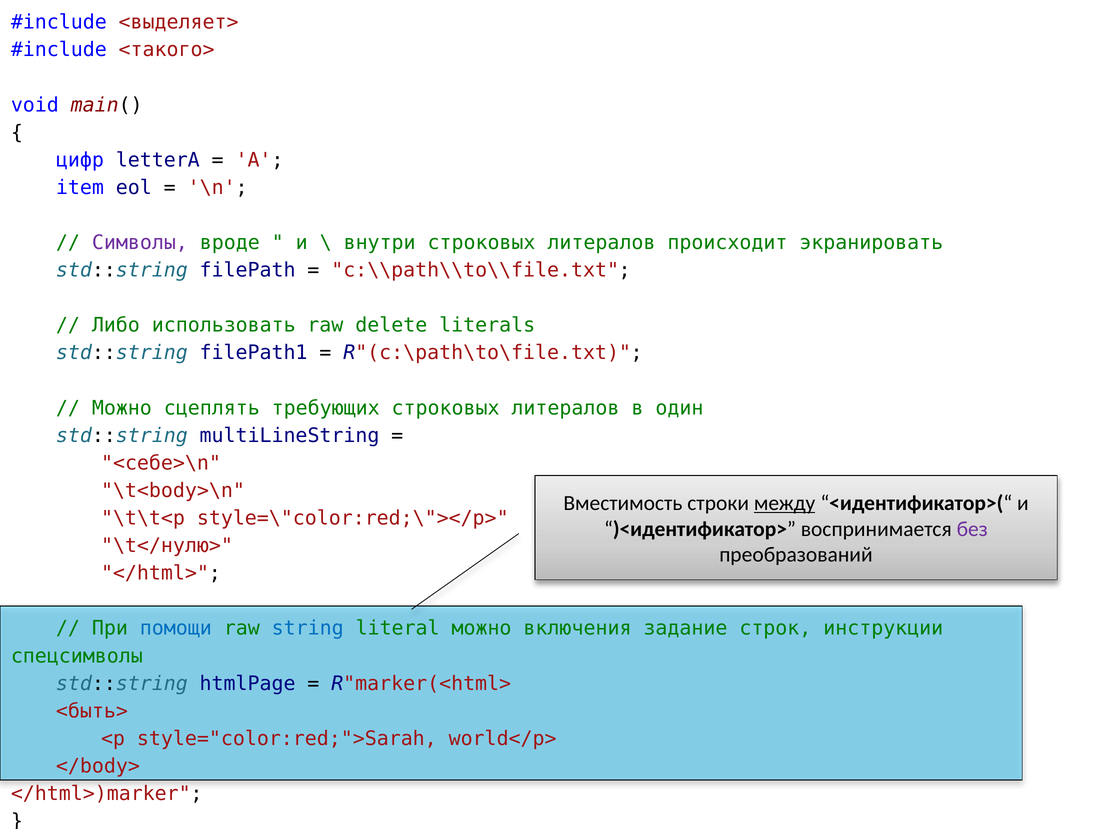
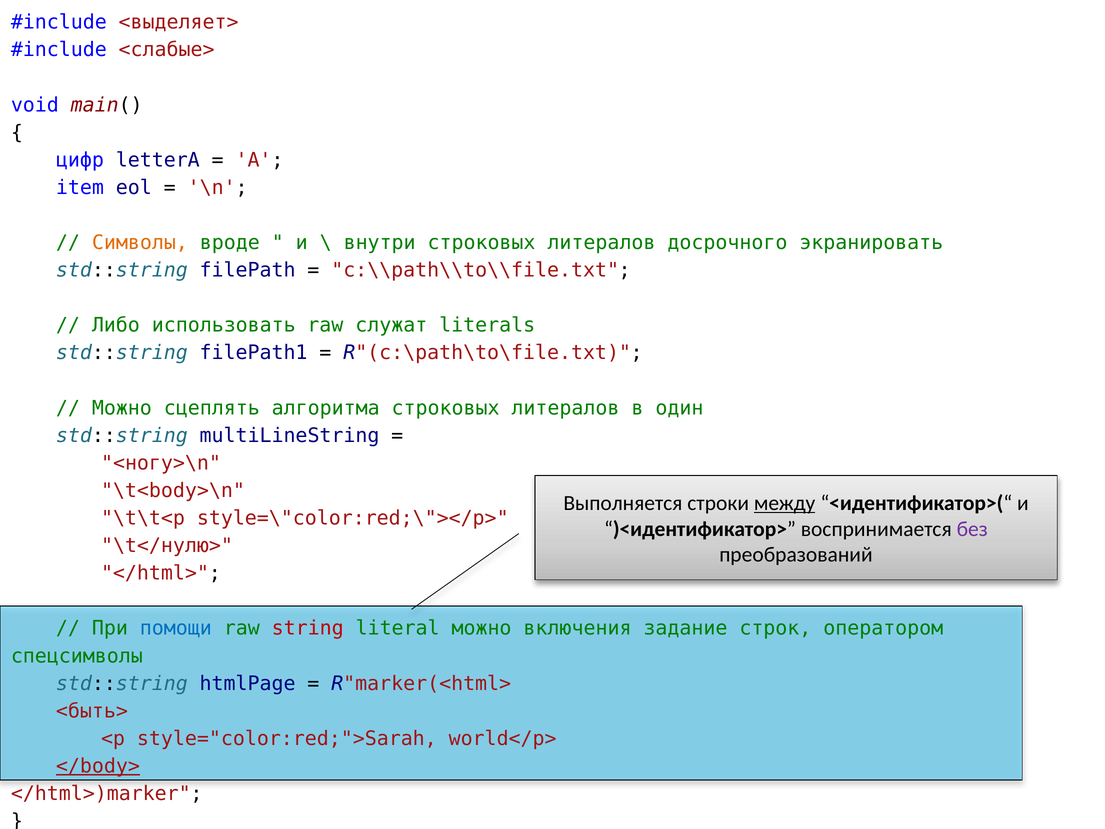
<такого>: <такого> -> <слабые>
Символы colour: purple -> orange
происходит: происходит -> досрочного
delete: delete -> служат
требующих: требующих -> алгоритма
<себе>\n: <себе>\n -> <ногу>\n
Вместимость: Вместимость -> Выполняется
string colour: blue -> red
инструкции: инструкции -> оператором
</body> underline: none -> present
